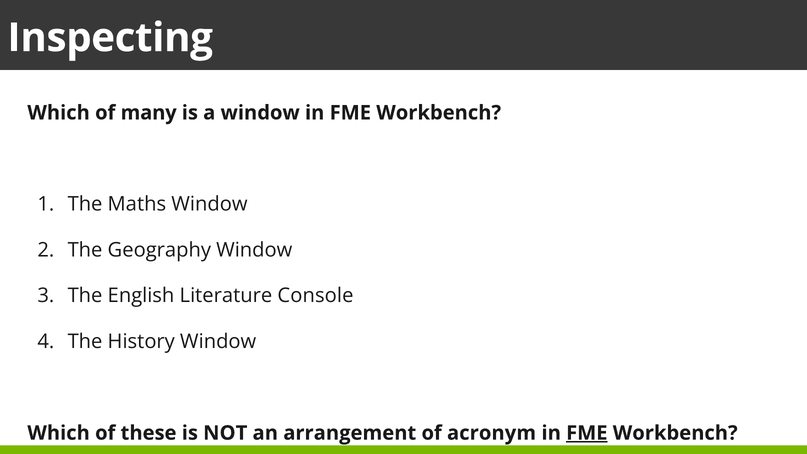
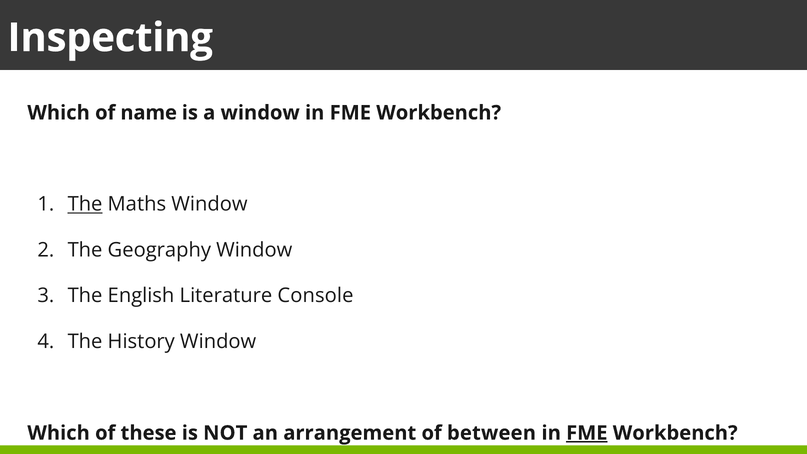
many: many -> name
The at (85, 204) underline: none -> present
acronym: acronym -> between
